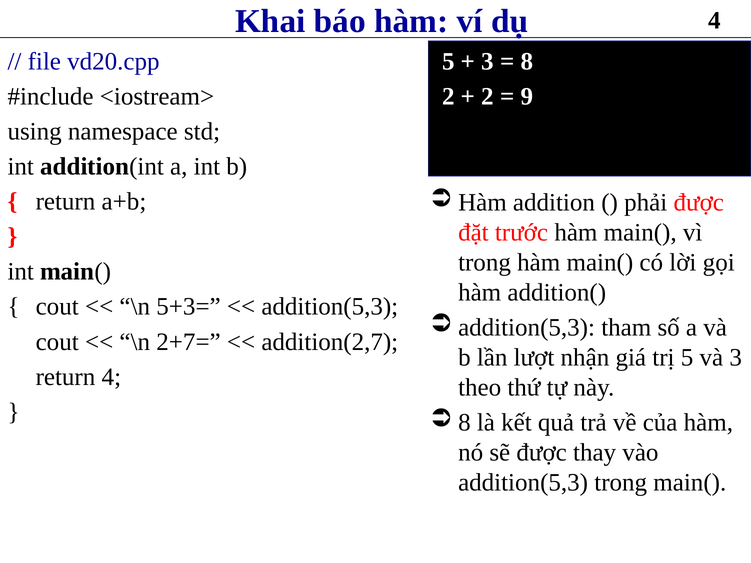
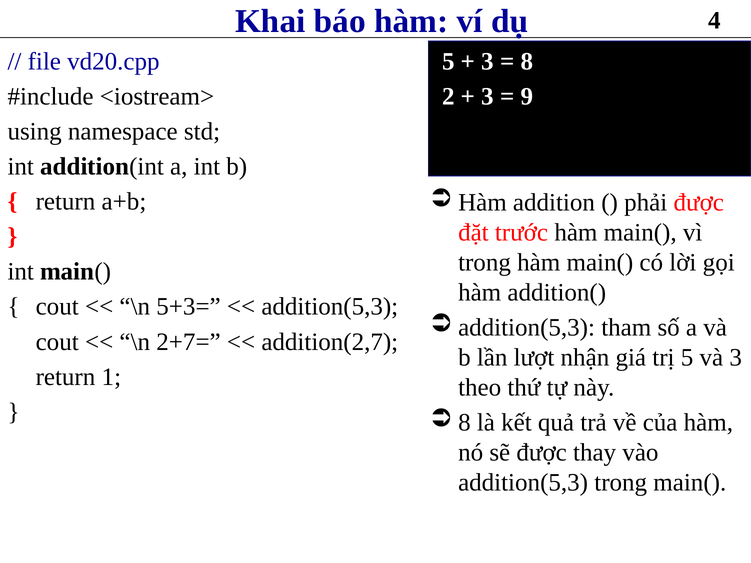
2 at (488, 97): 2 -> 3
return 4: 4 -> 1
